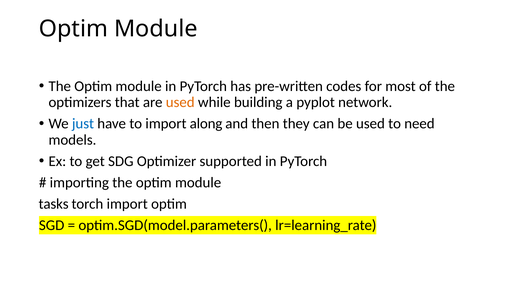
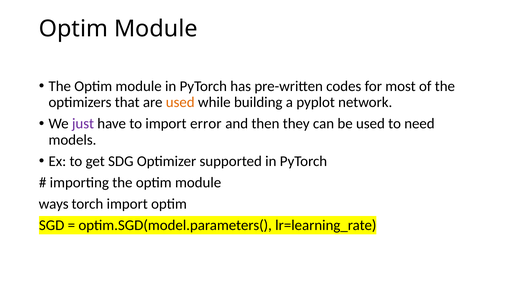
just colour: blue -> purple
along: along -> error
tasks: tasks -> ways
